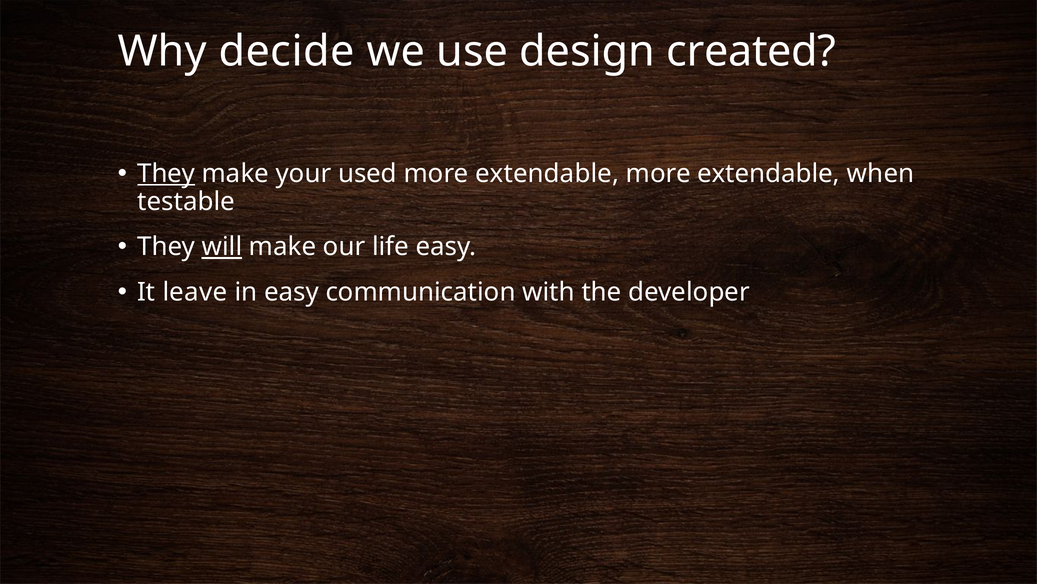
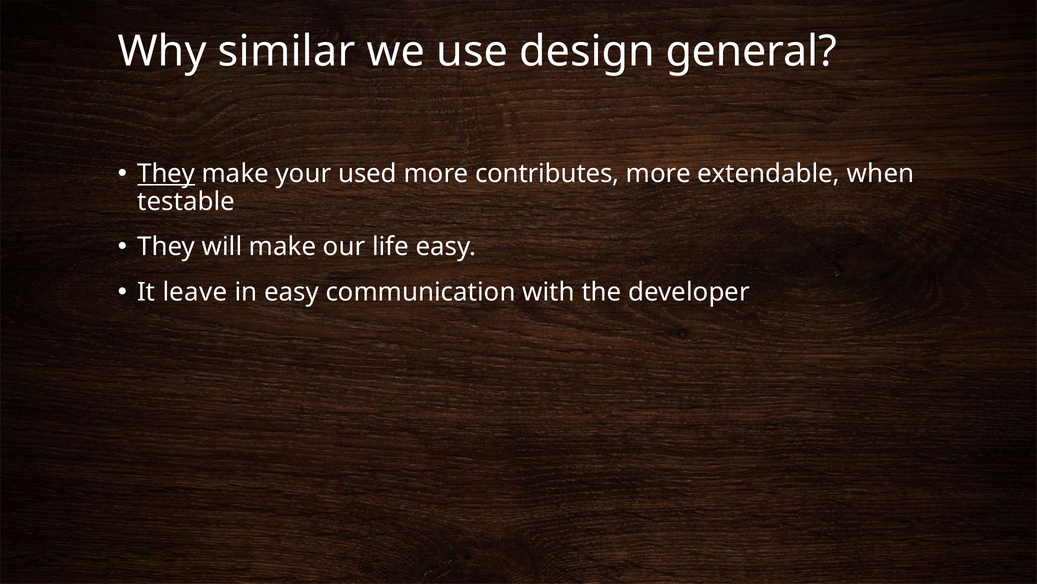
decide: decide -> similar
created: created -> general
extendable at (547, 173): extendable -> contributes
will underline: present -> none
